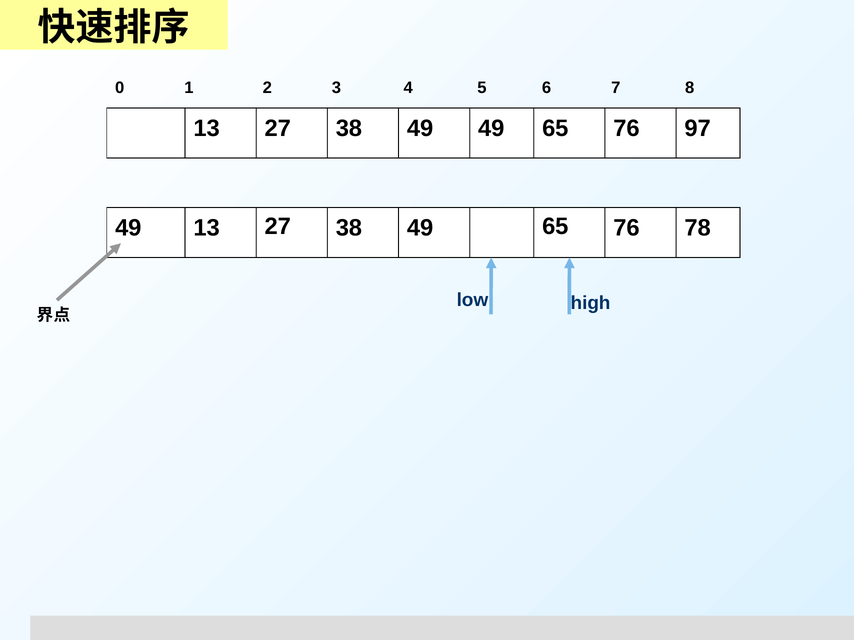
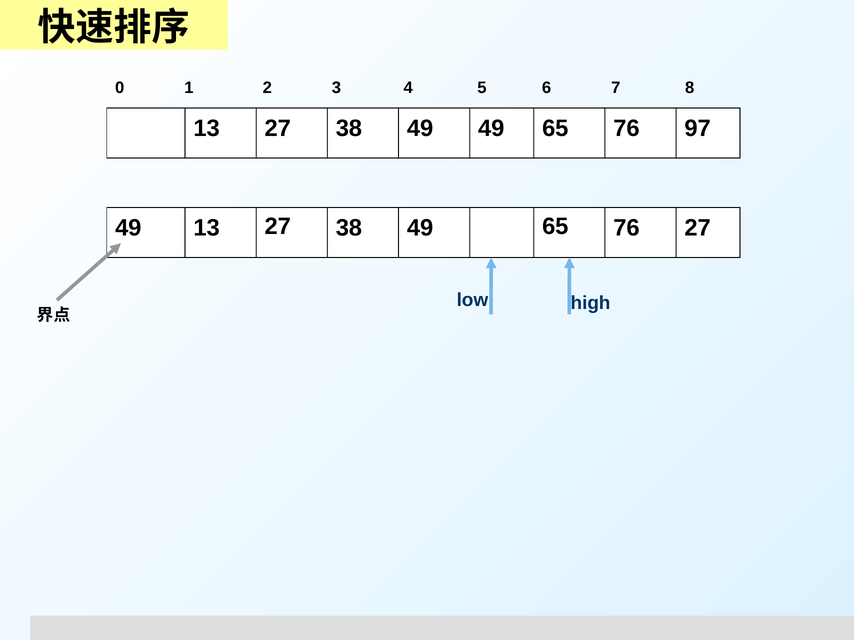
65 78: 78 -> 27
